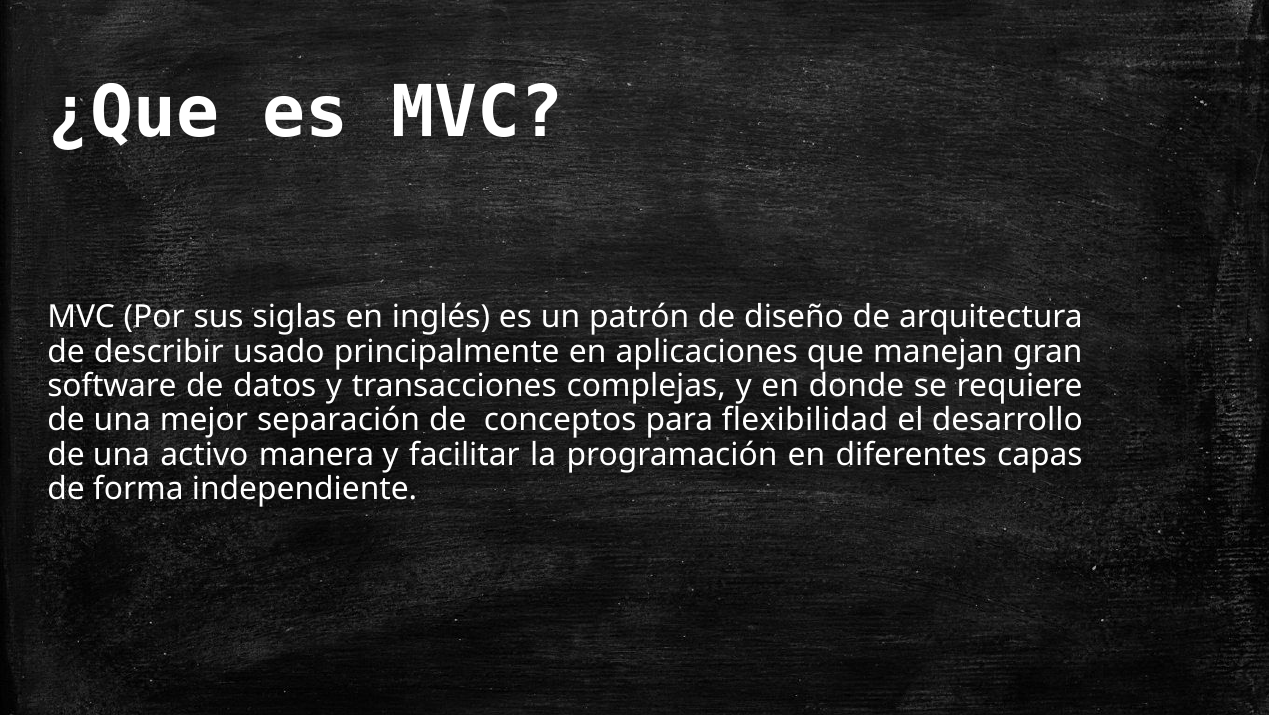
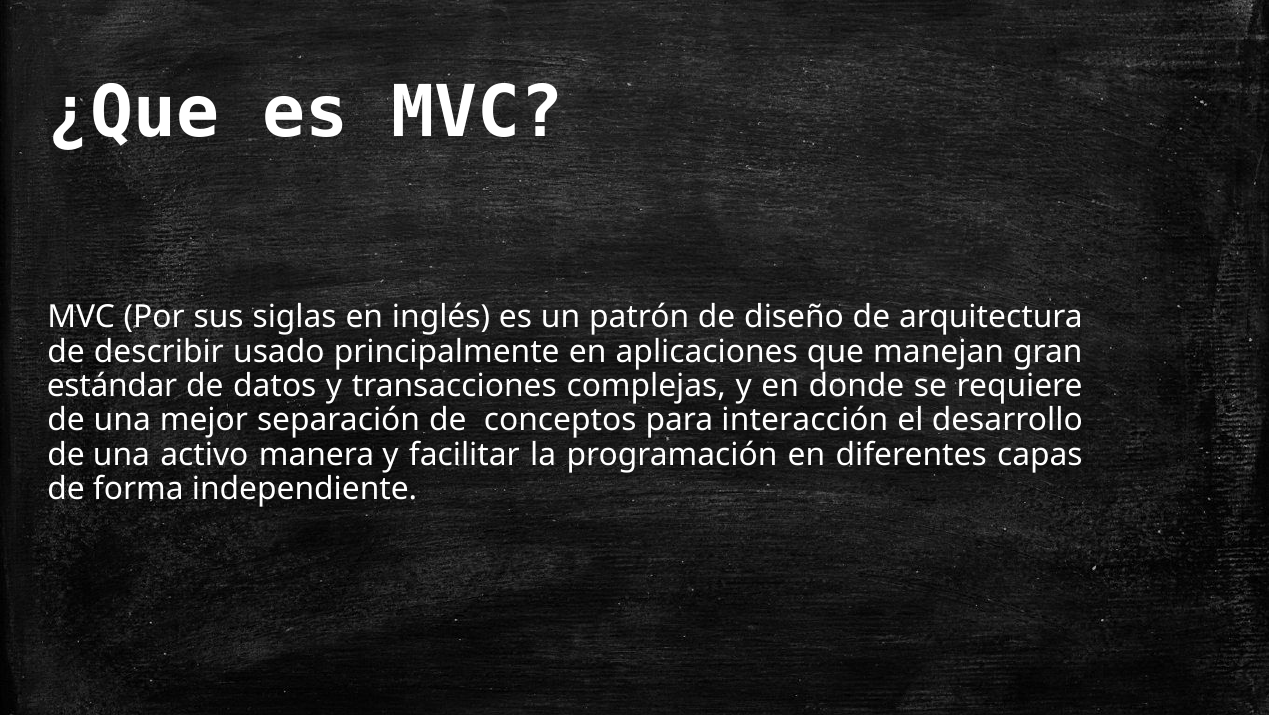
software: software -> estándar
flexibilidad: flexibilidad -> interacción
